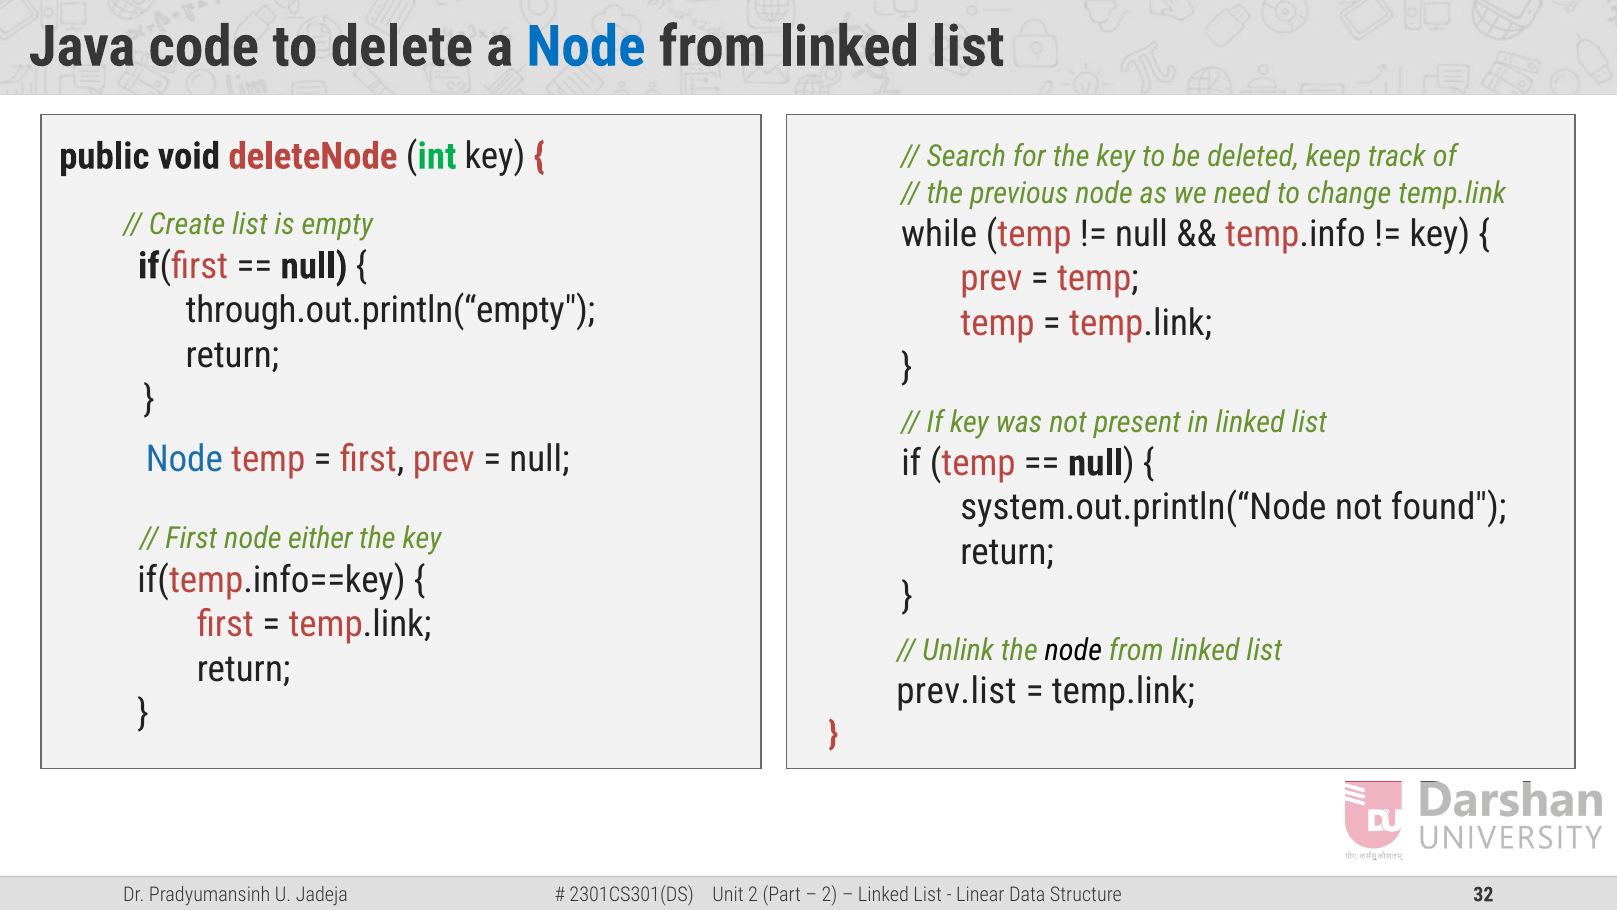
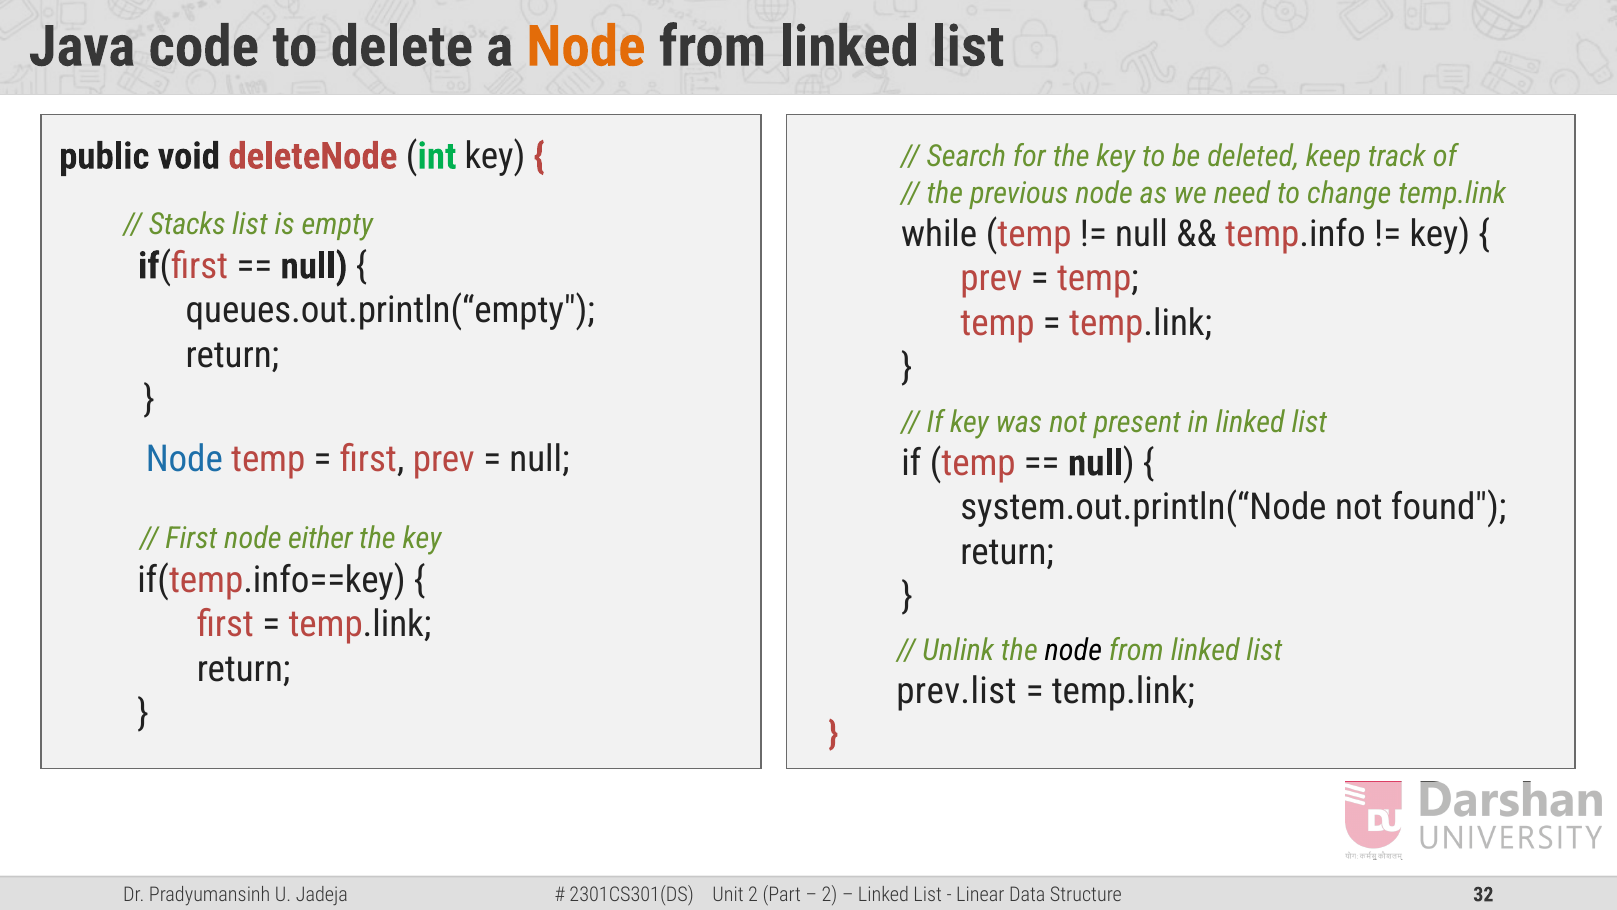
Node at (586, 47) colour: blue -> orange
Create: Create -> Stacks
through.out.println(“empty: through.out.println(“empty -> queues.out.println(“empty
